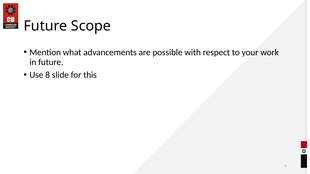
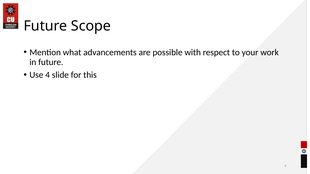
8: 8 -> 4
